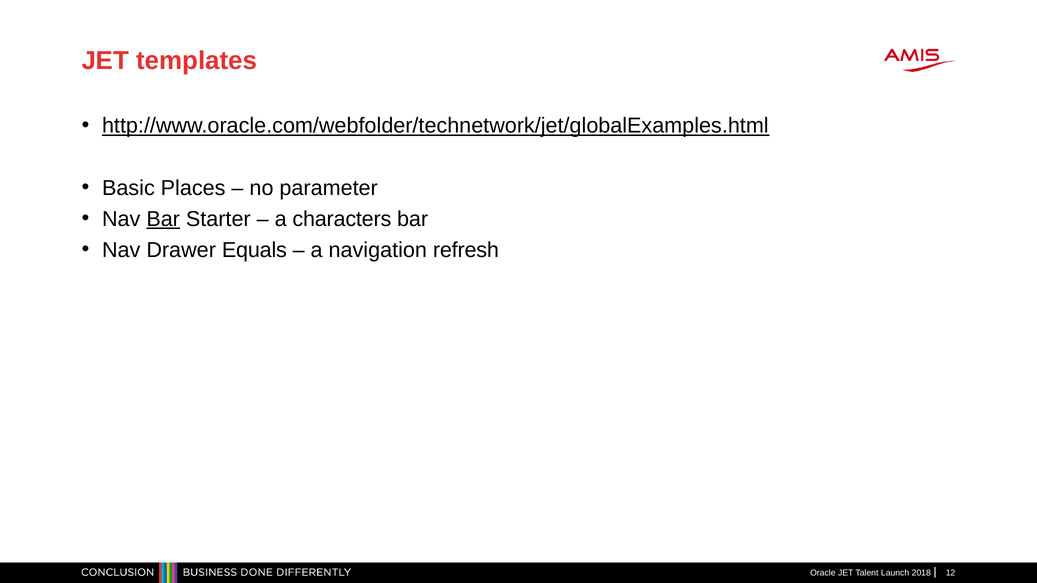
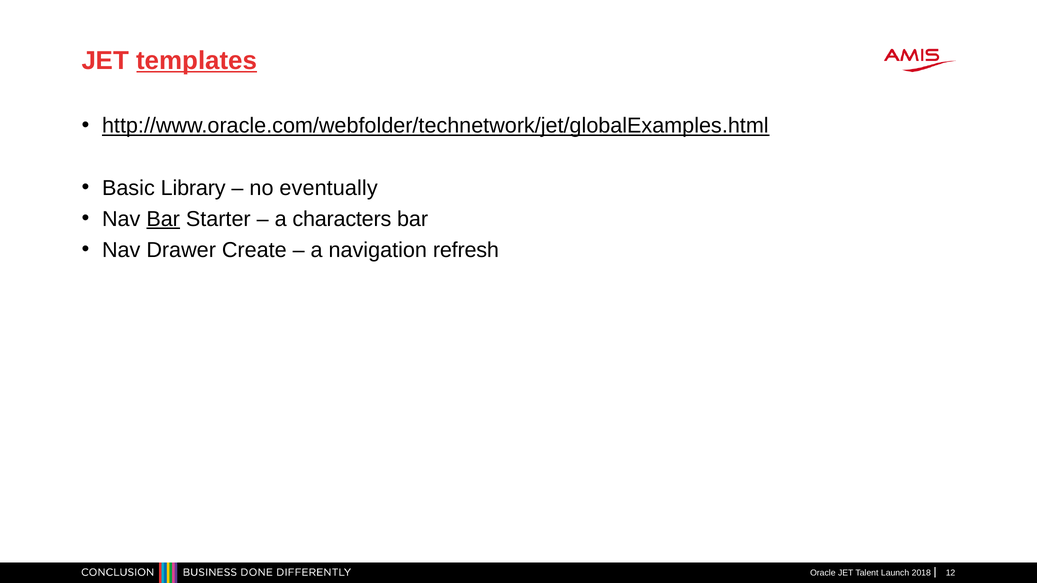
templates underline: none -> present
Places: Places -> Library
parameter: parameter -> eventually
Equals: Equals -> Create
